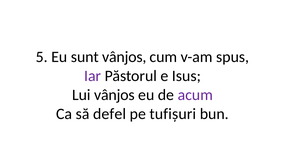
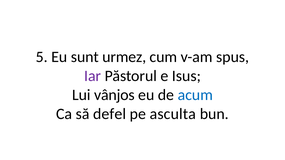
sunt vânjos: vânjos -> urmez
acum colour: purple -> blue
tufișuri: tufișuri -> asculta
